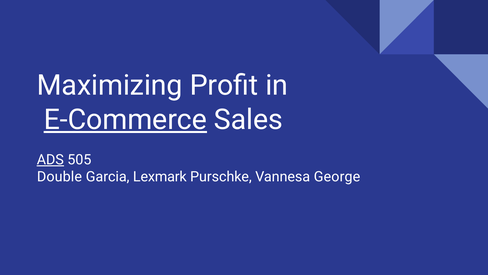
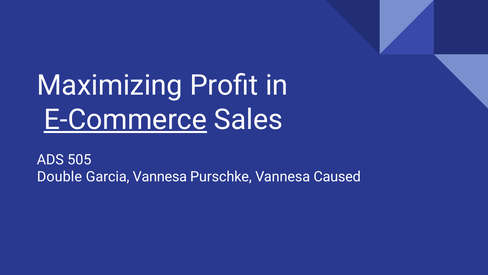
ADS underline: present -> none
Garcia Lexmark: Lexmark -> Vannesa
George: George -> Caused
